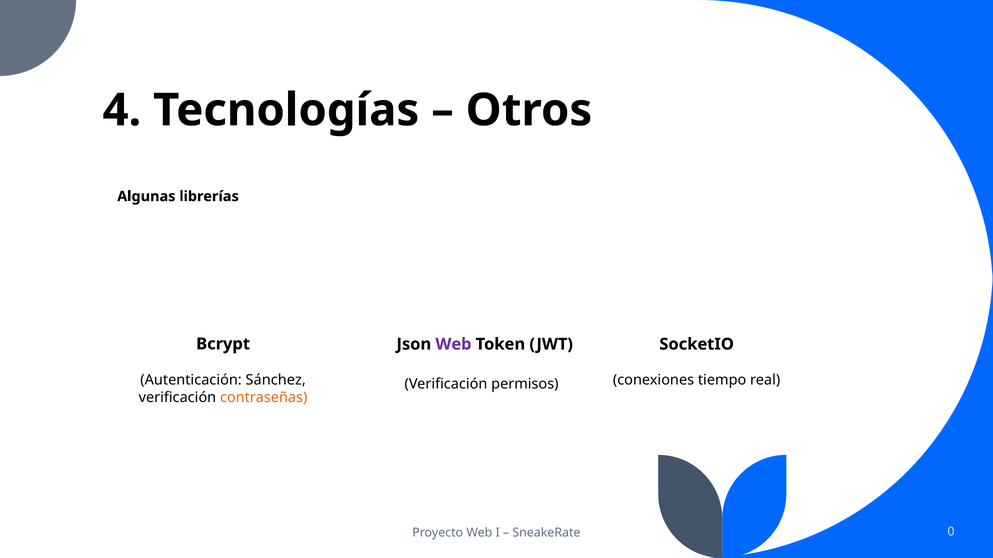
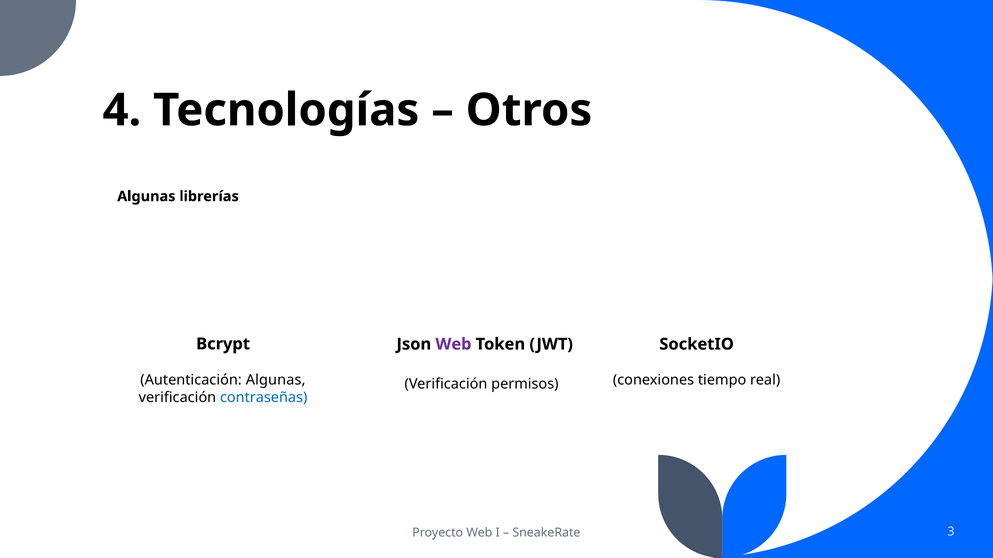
Autenticación Sánchez: Sánchez -> Algunas
contraseñas colour: orange -> blue
0: 0 -> 3
